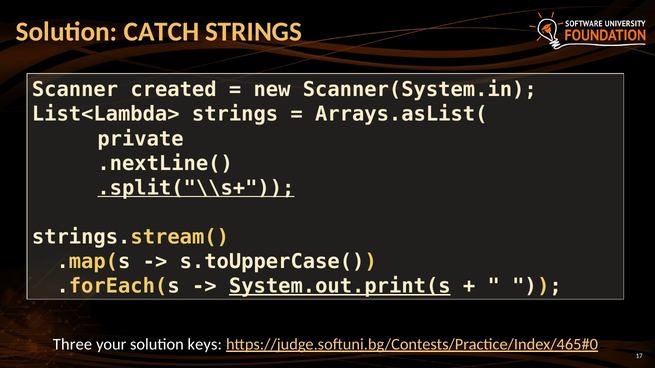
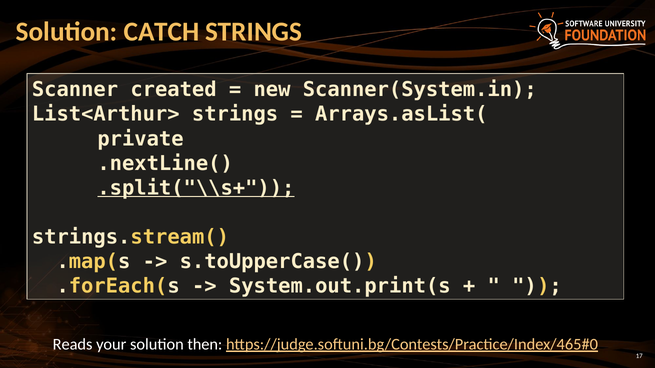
List<Lambda>: List<Lambda> -> List<Arthur>
System.out.print(s underline: present -> none
Three: Three -> Reads
keys: keys -> then
